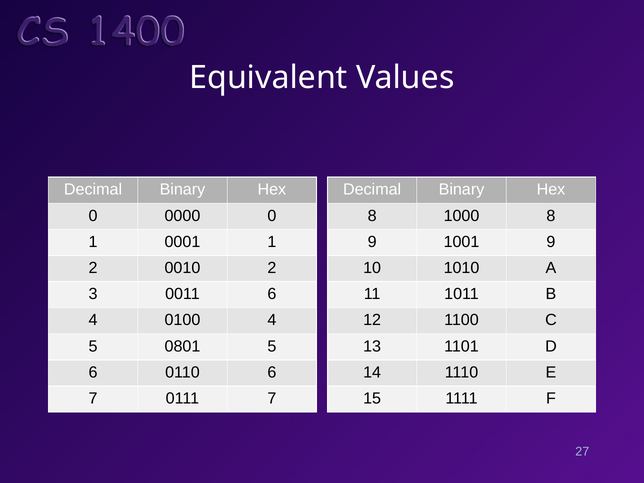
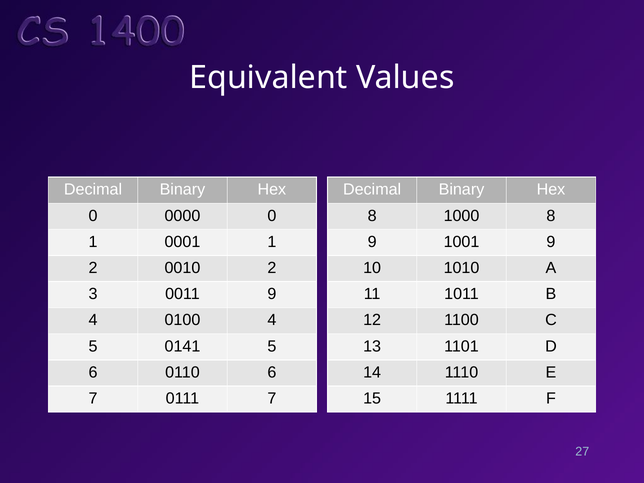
0011 6: 6 -> 9
0801: 0801 -> 0141
